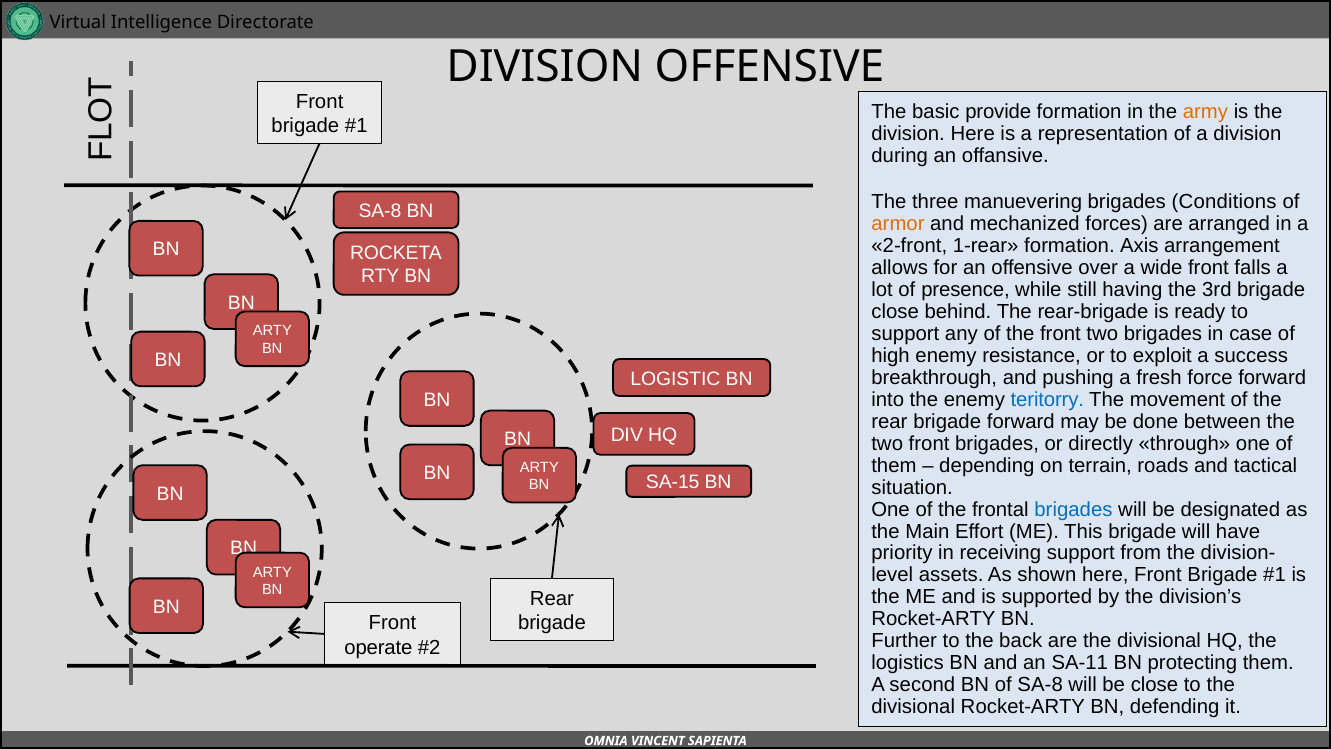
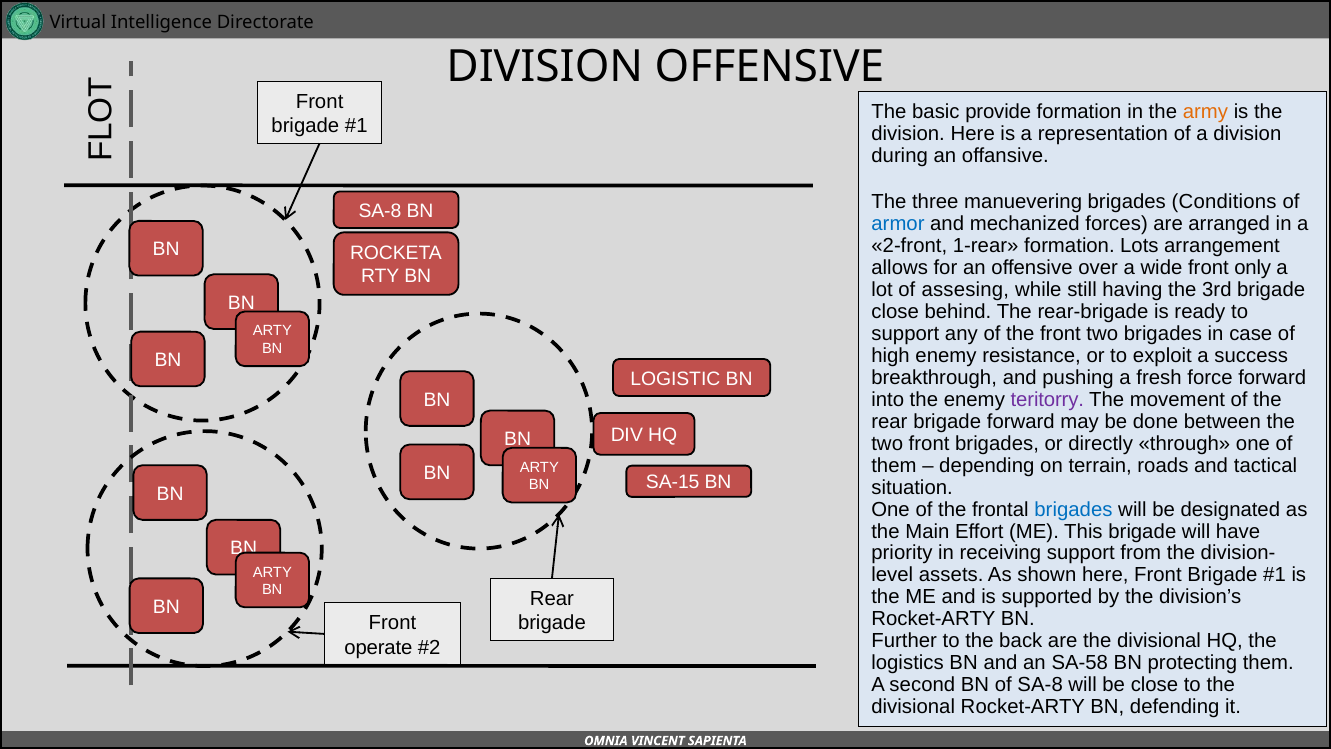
armor colour: orange -> blue
Axis: Axis -> Lots
falls: falls -> only
presence: presence -> assesing
teritorry colour: blue -> purple
SA-11: SA-11 -> SA-58
